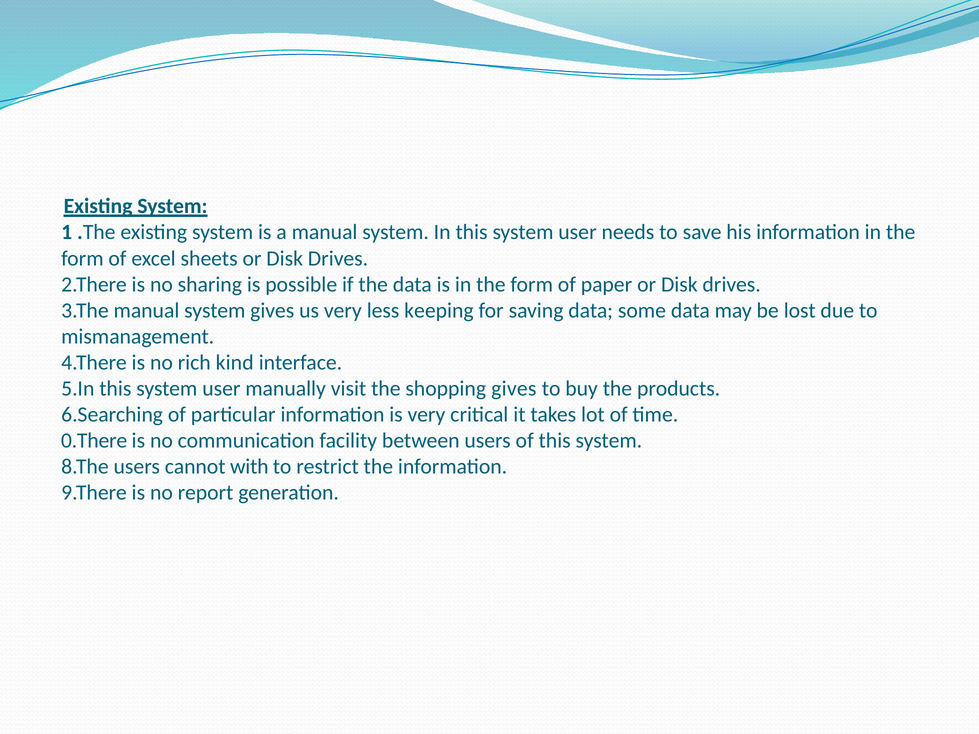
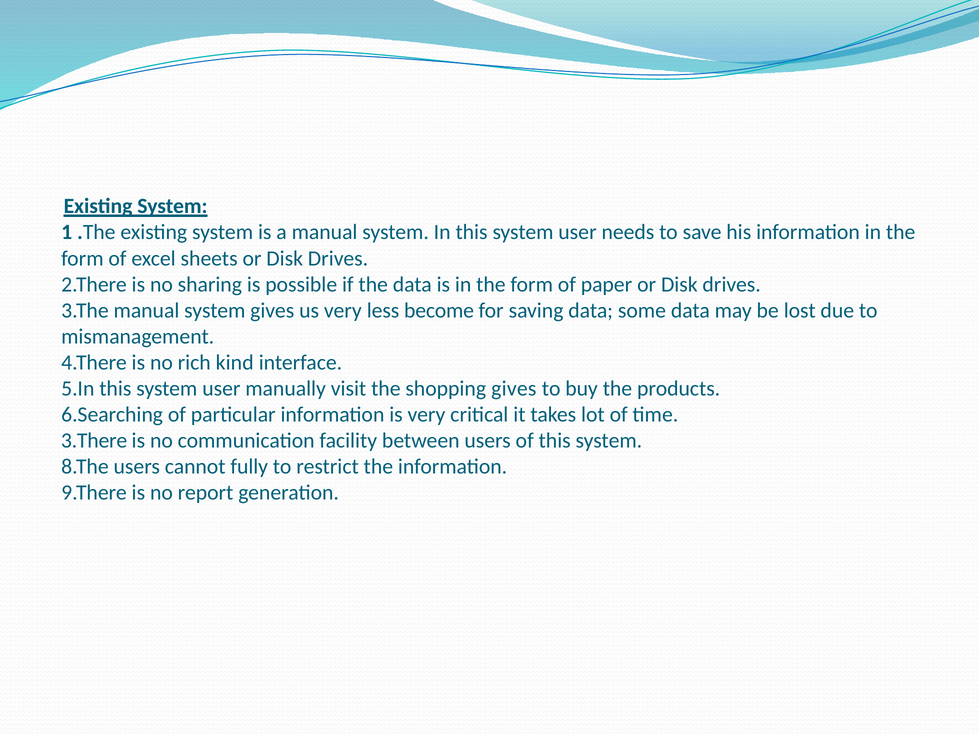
keeping: keeping -> become
0.There: 0.There -> 3.There
with: with -> fully
